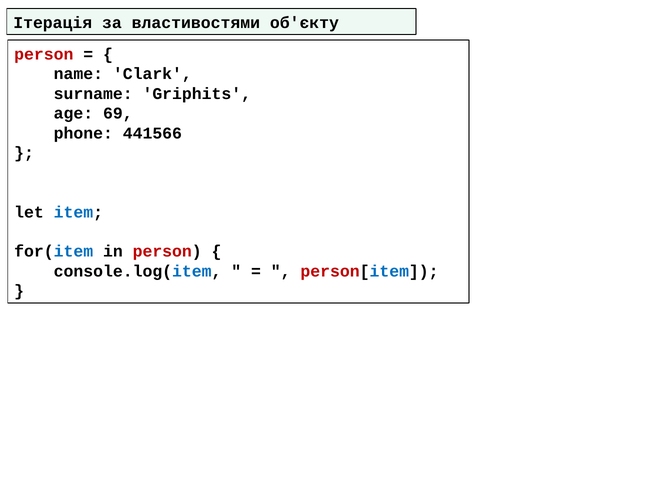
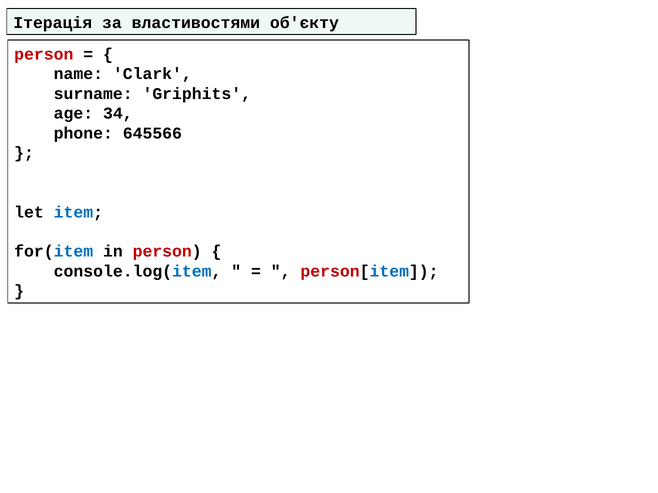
69: 69 -> 34
441566: 441566 -> 645566
